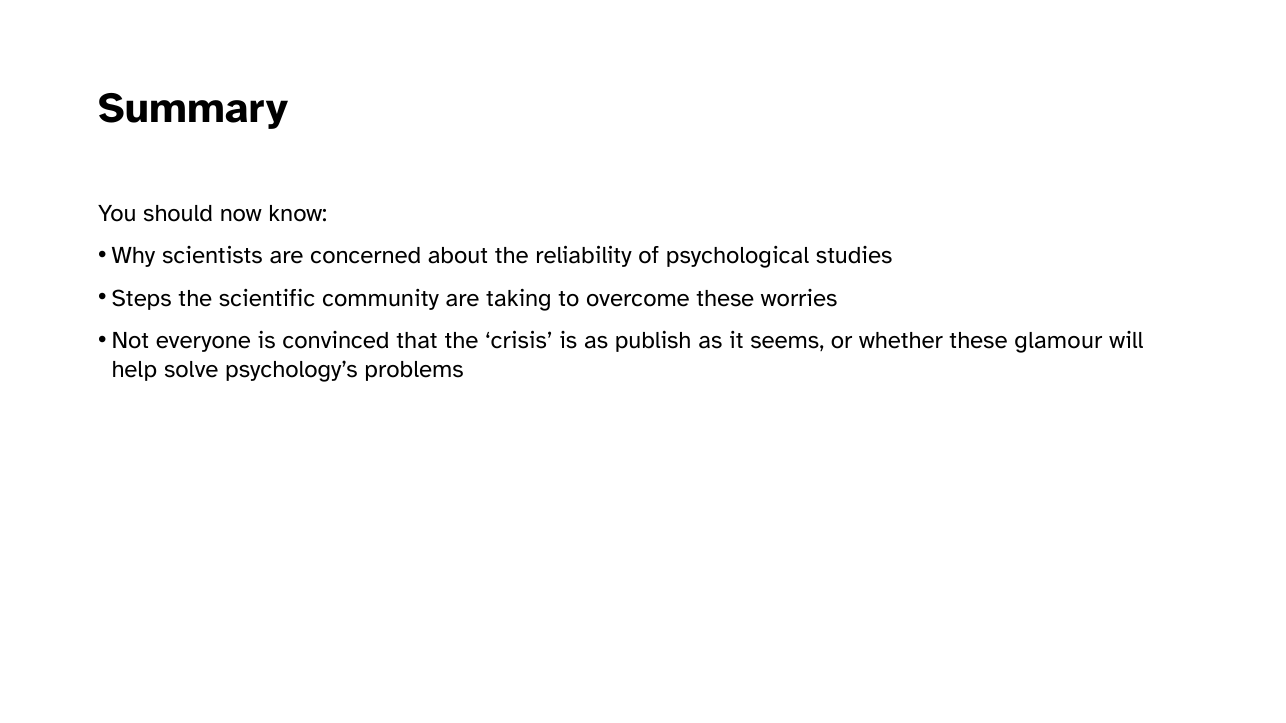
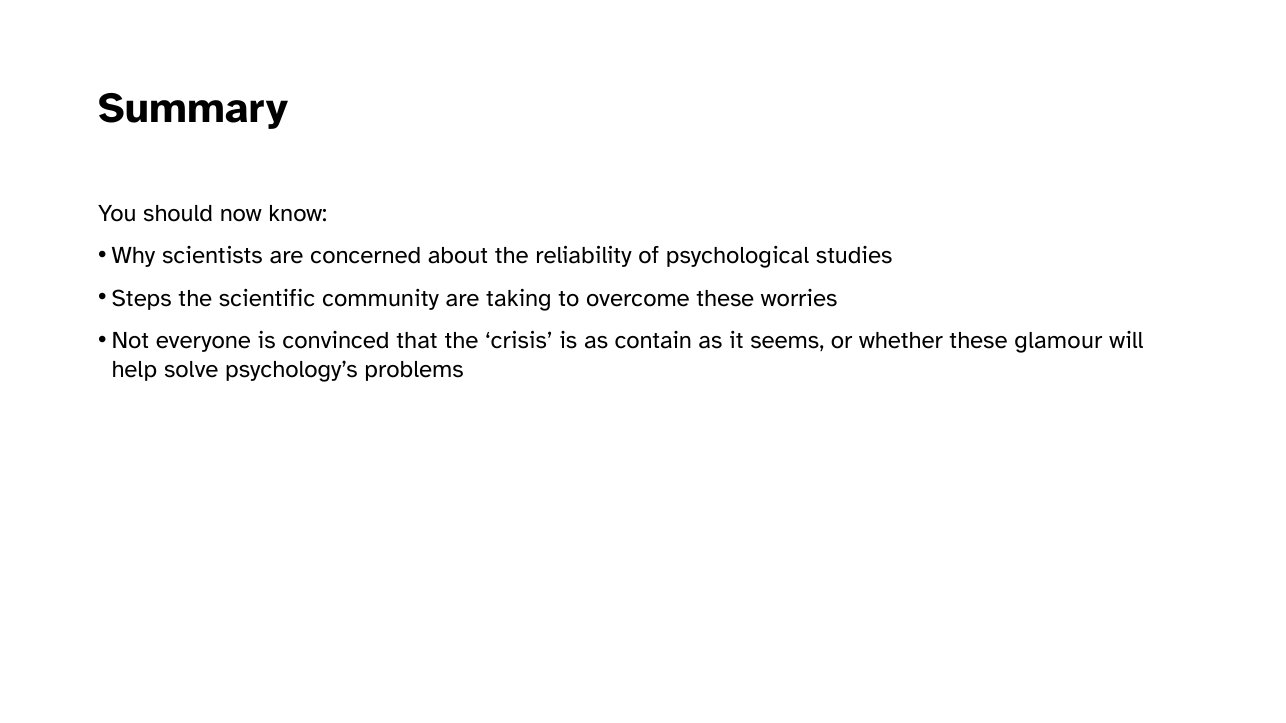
publish: publish -> contain
